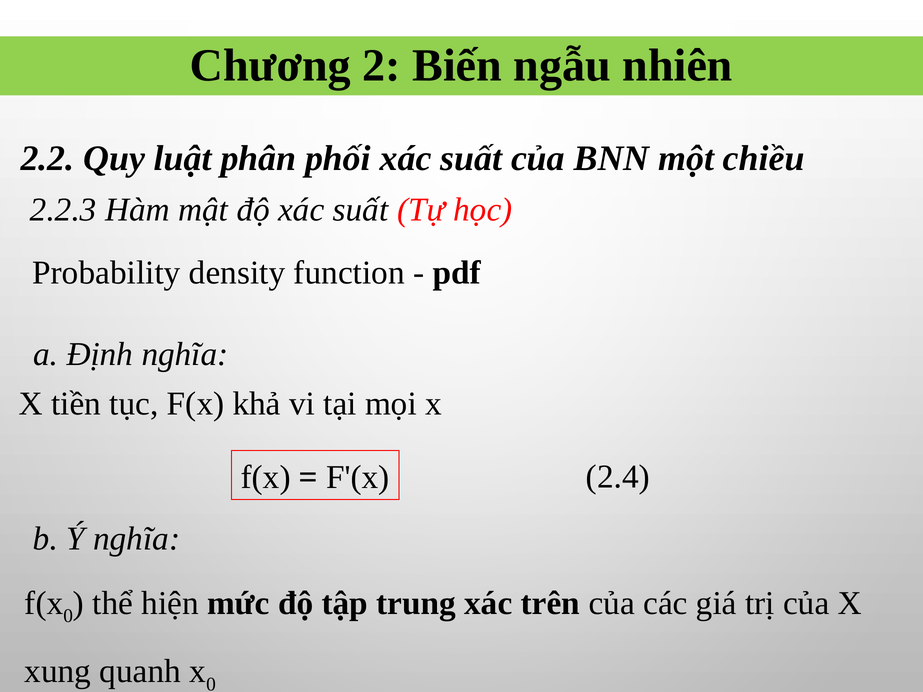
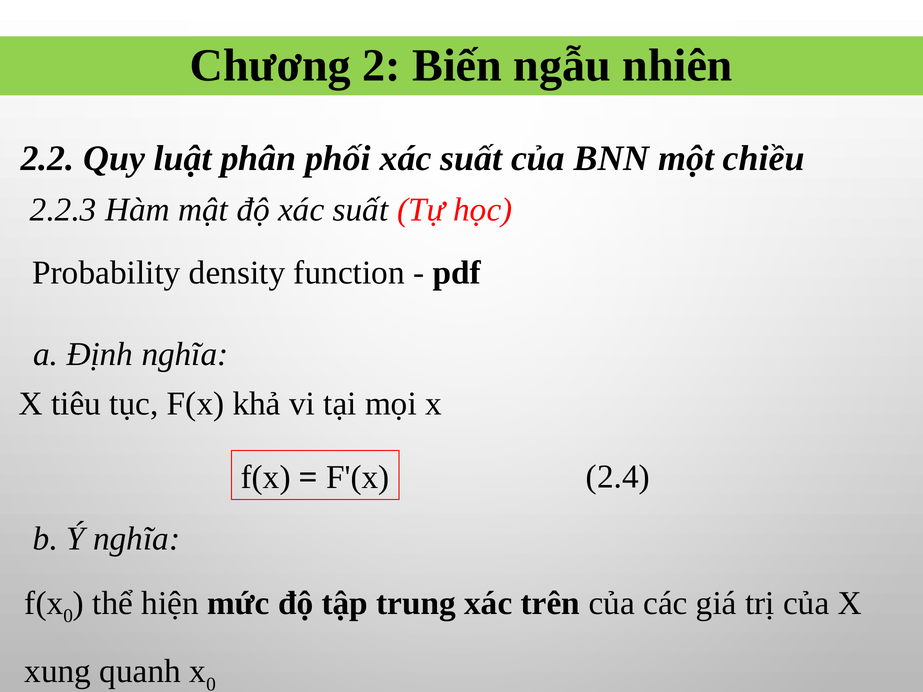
tiền: tiền -> tiêu
